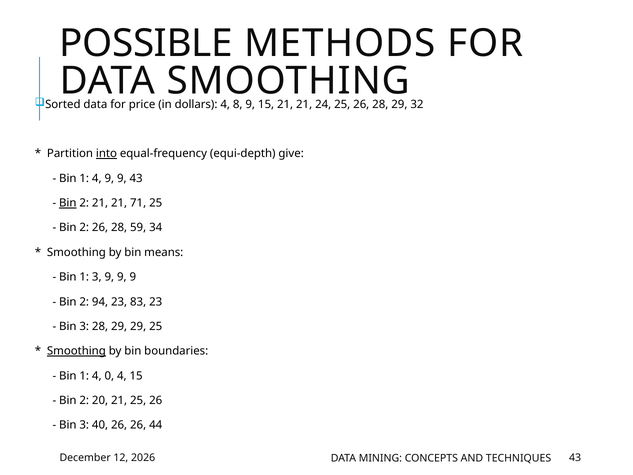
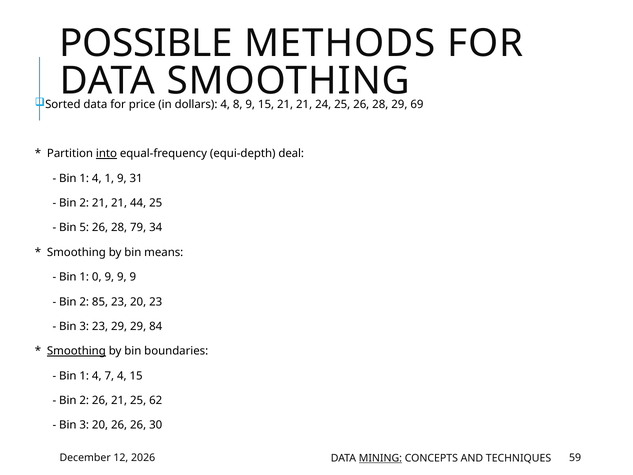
32: 32 -> 69
give: give -> deal
4 9: 9 -> 1
9 43: 43 -> 31
Bin at (68, 203) underline: present -> none
71: 71 -> 44
2 at (84, 228): 2 -> 5
59: 59 -> 79
1 3: 3 -> 0
94: 94 -> 85
23 83: 83 -> 20
3 28: 28 -> 23
29 25: 25 -> 84
0: 0 -> 7
2 20: 20 -> 26
21 25 26: 26 -> 62
3 40: 40 -> 20
44: 44 -> 30
MINING underline: none -> present
TECHNIQUES 43: 43 -> 59
